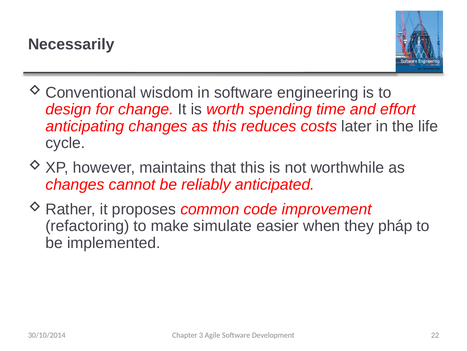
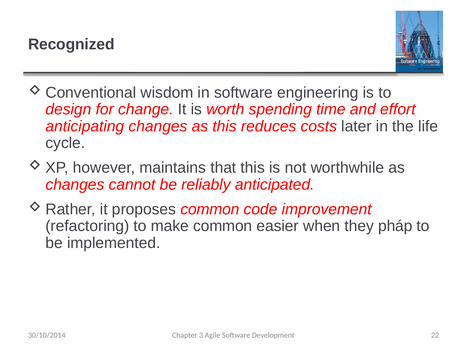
Necessarily: Necessarily -> Recognized
make simulate: simulate -> common
